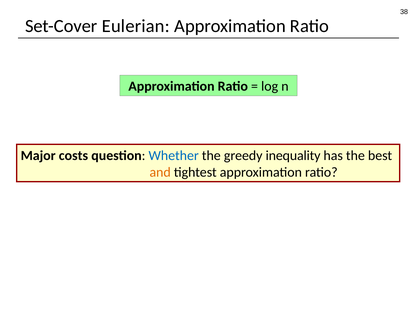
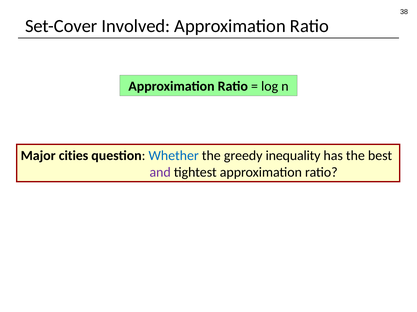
Eulerian: Eulerian -> Involved
costs: costs -> cities
and colour: orange -> purple
